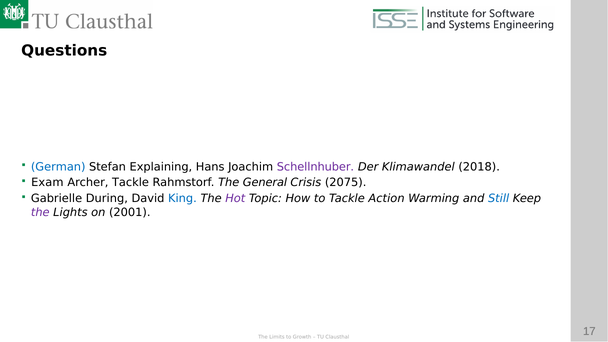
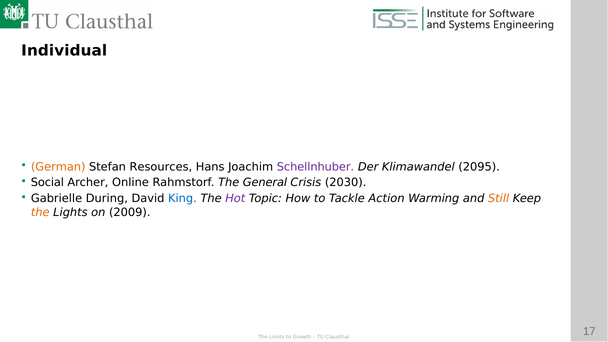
Questions: Questions -> Individual
German colour: blue -> orange
Explaining: Explaining -> Resources
2018: 2018 -> 2095
Exam: Exam -> Social
Archer Tackle: Tackle -> Online
2075: 2075 -> 2030
Still colour: blue -> orange
the at (40, 212) colour: purple -> orange
2001: 2001 -> 2009
